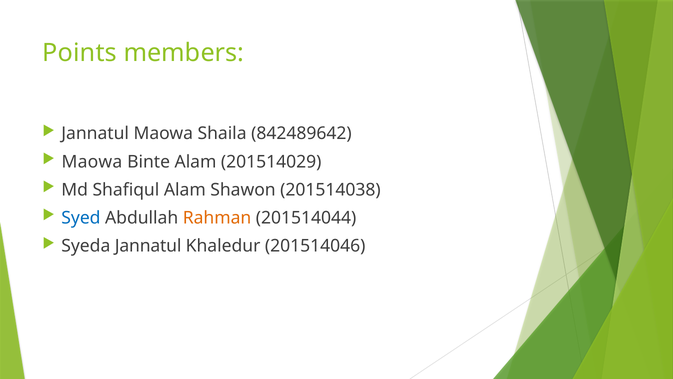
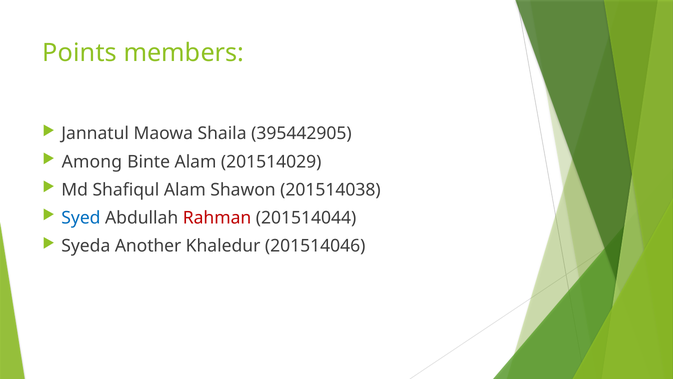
842489642: 842489642 -> 395442905
Maowa at (92, 162): Maowa -> Among
Rahman colour: orange -> red
Syeda Jannatul: Jannatul -> Another
